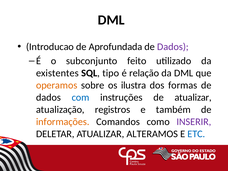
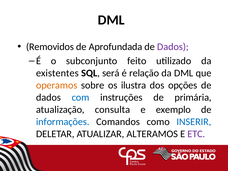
Introducao: Introducao -> Removidos
tipo: tipo -> será
formas: formas -> opções
de atualizar: atualizar -> primária
registros: registros -> consulta
também: também -> exemplo
informações colour: orange -> blue
INSERIR colour: purple -> blue
ETC colour: blue -> purple
